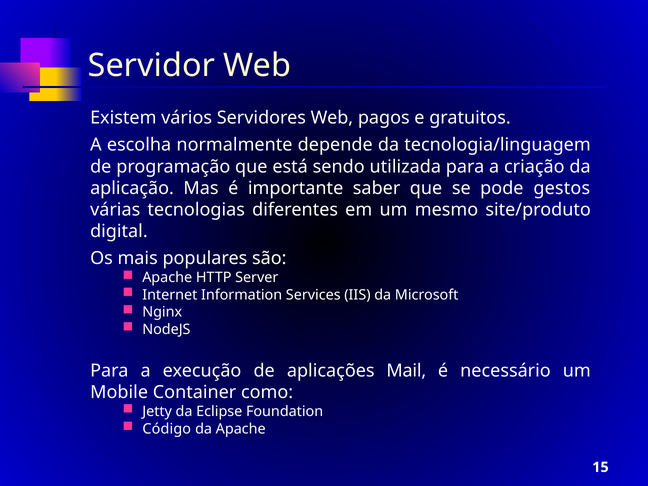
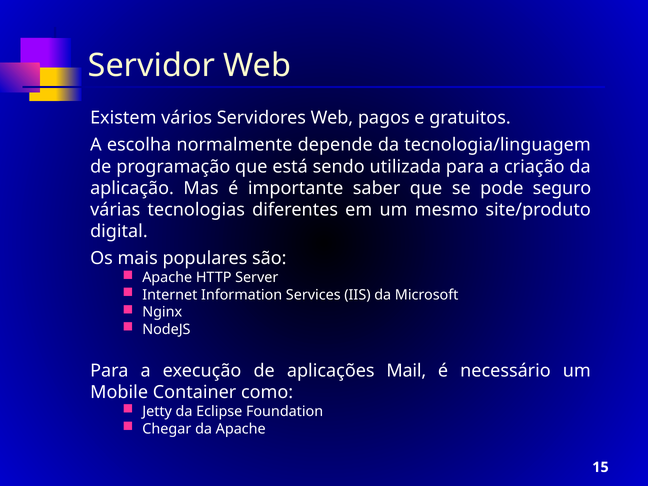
gestos: gestos -> seguro
Código: Código -> Chegar
